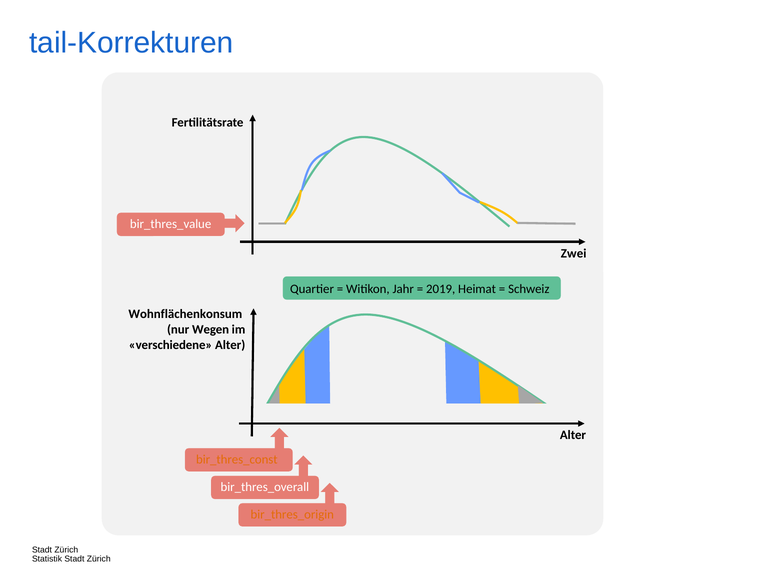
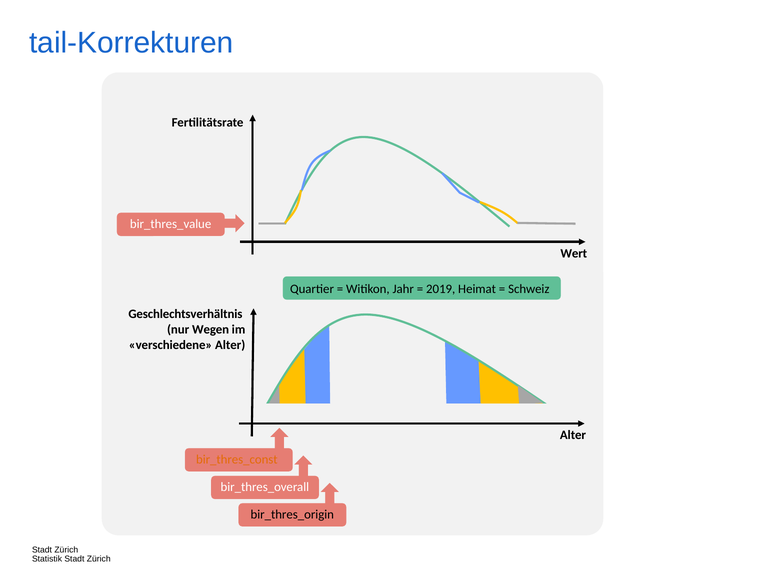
Zwei: Zwei -> Wert
Wohnflächenkonsum: Wohnflächenkonsum -> Geschlechtsverhältnis
bir_thres_origin colour: orange -> black
